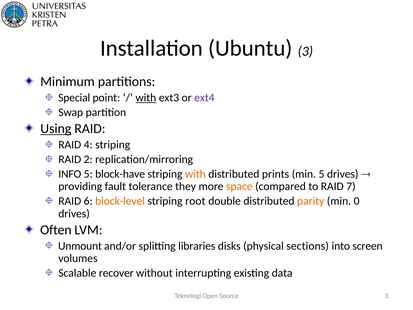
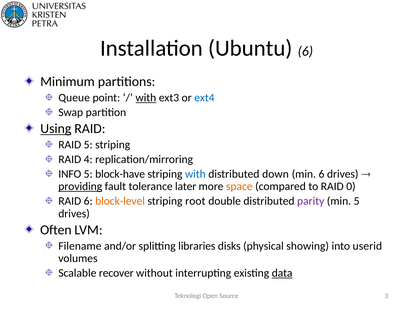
Ubuntu 3: 3 -> 6
Special: Special -> Queue
ext4 colour: purple -> blue
RAID 4: 4 -> 5
2: 2 -> 4
with at (195, 174) colour: orange -> blue
prints: prints -> down
min 5: 5 -> 6
providing underline: none -> present
they: they -> later
7: 7 -> 0
parity colour: orange -> purple
min 0: 0 -> 5
Unmount: Unmount -> Filename
sections: sections -> showing
screen: screen -> userid
data underline: none -> present
